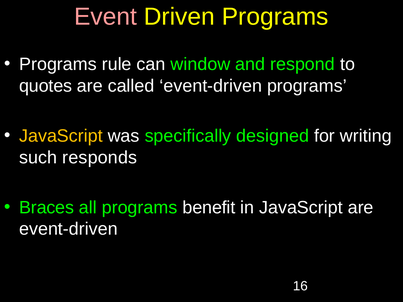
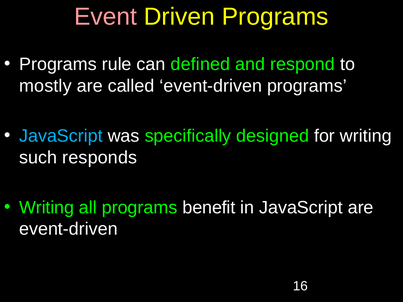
window: window -> defined
quotes: quotes -> mostly
JavaScript at (61, 136) colour: yellow -> light blue
Braces at (47, 208): Braces -> Writing
